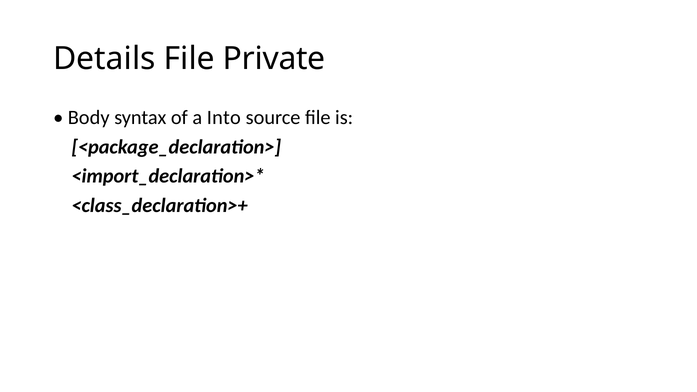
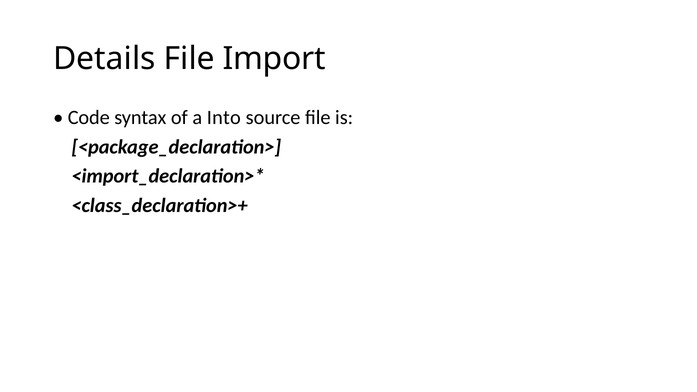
Private: Private -> Import
Body: Body -> Code
